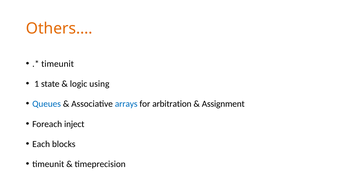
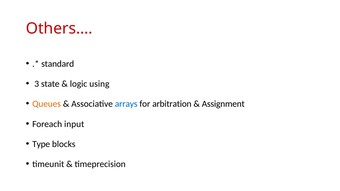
Others… colour: orange -> red
timeunit at (58, 64): timeunit -> standard
1: 1 -> 3
Queues colour: blue -> orange
inject: inject -> input
Each: Each -> Type
